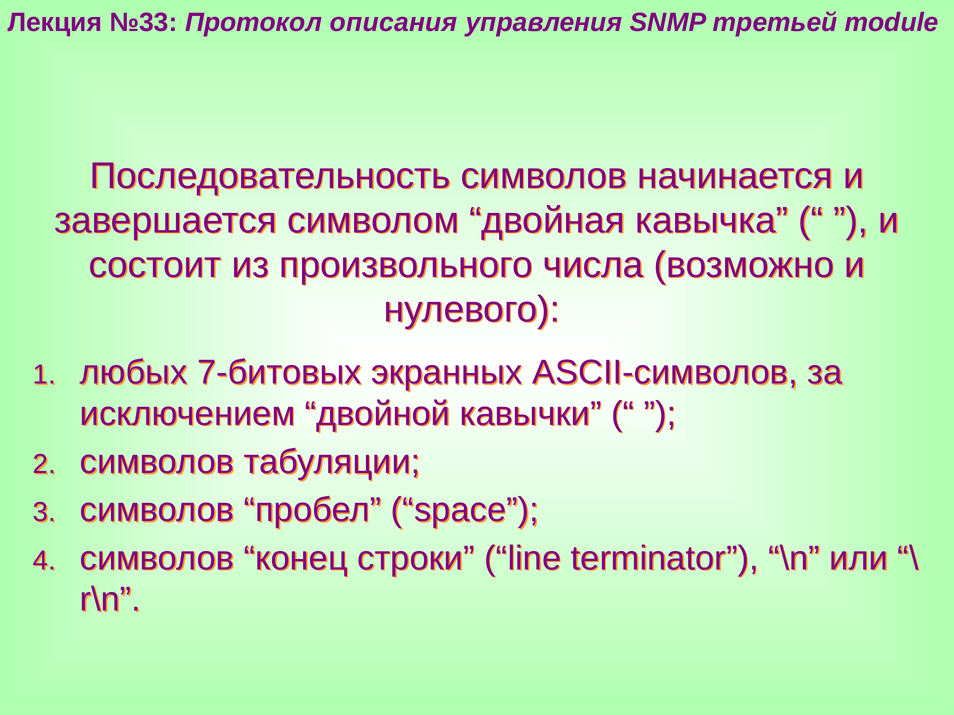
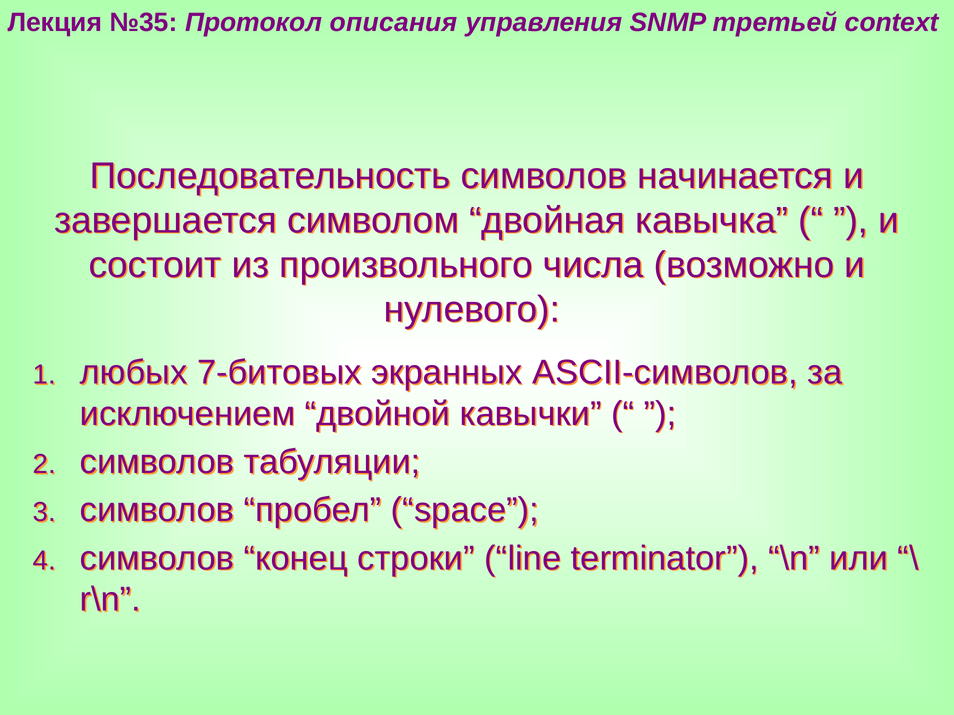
№33: №33 -> №35
module: module -> context
